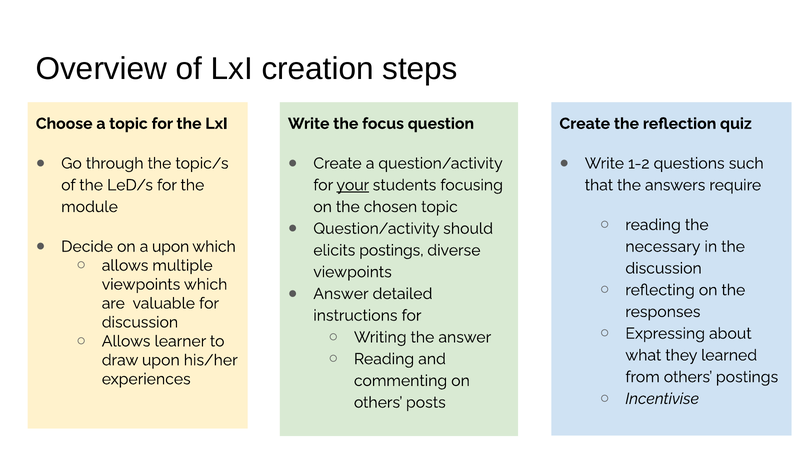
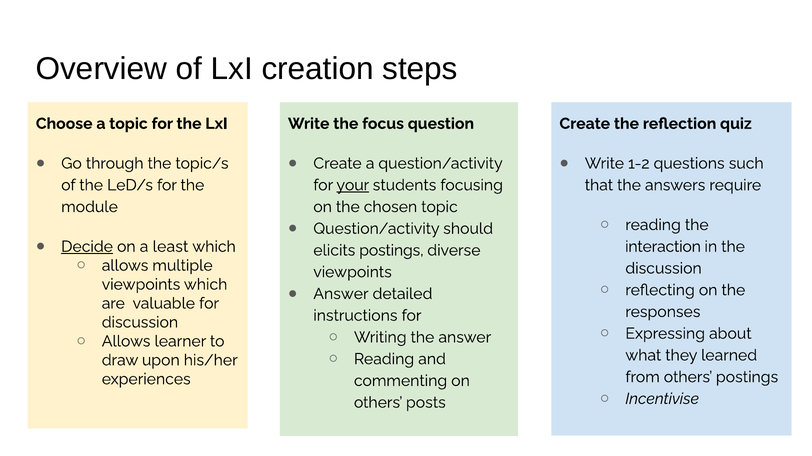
Decide underline: none -> present
a upon: upon -> least
necessary: necessary -> interaction
